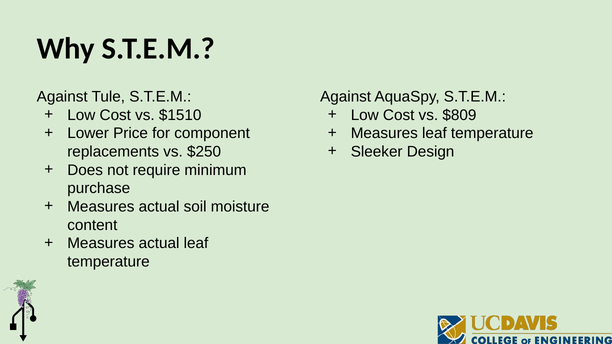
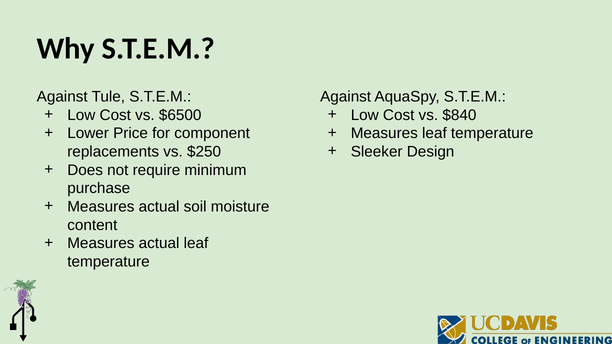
$1510: $1510 -> $6500
$809: $809 -> $840
